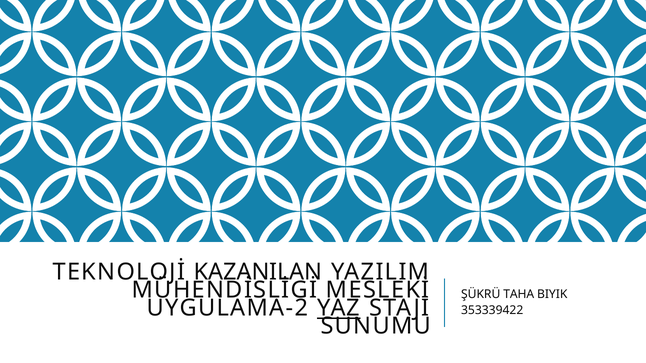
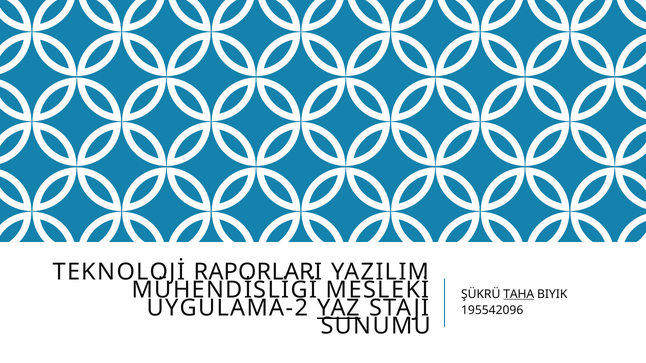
KAZANILAN: KAZANILAN -> RAPORLARI
TAHA underline: none -> present
353339422: 353339422 -> 195542096
